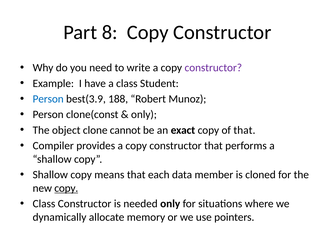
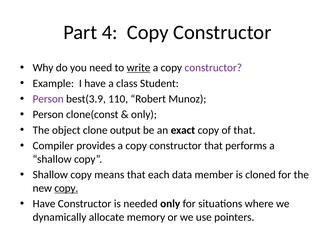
8: 8 -> 4
write underline: none -> present
Person at (48, 99) colour: blue -> purple
188: 188 -> 110
cannot: cannot -> output
Class at (44, 204): Class -> Have
